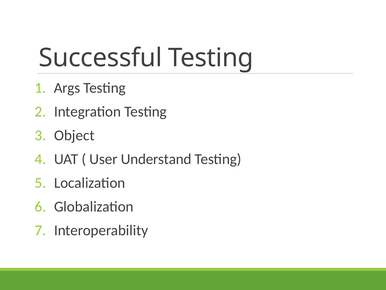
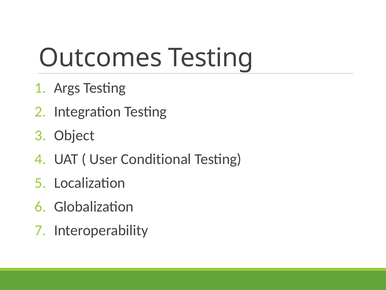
Successful: Successful -> Outcomes
Understand: Understand -> Conditional
